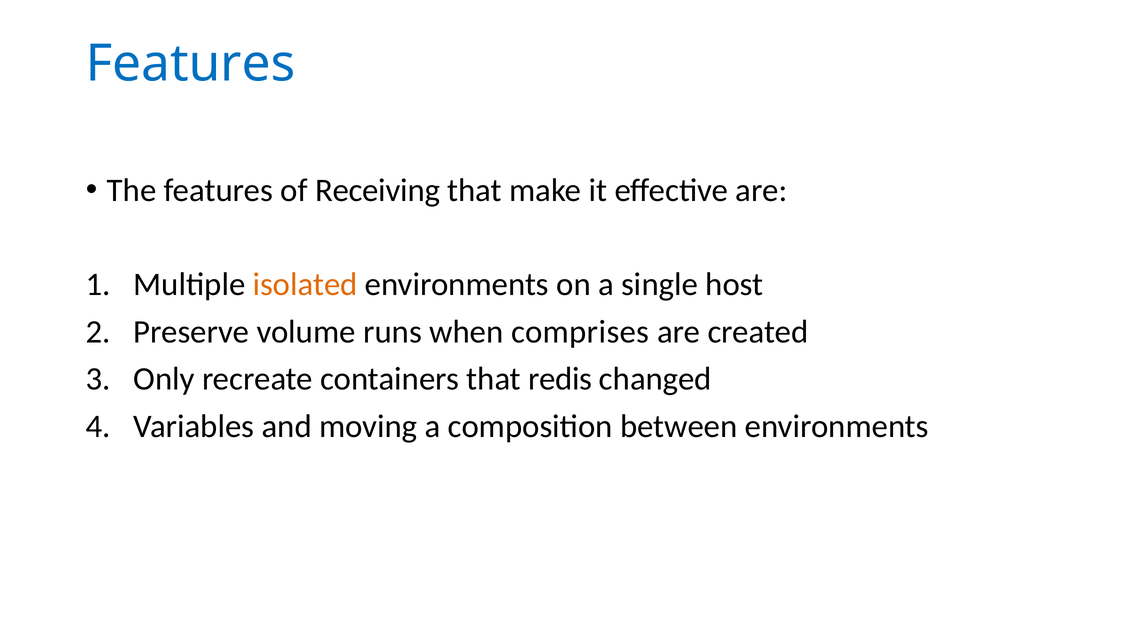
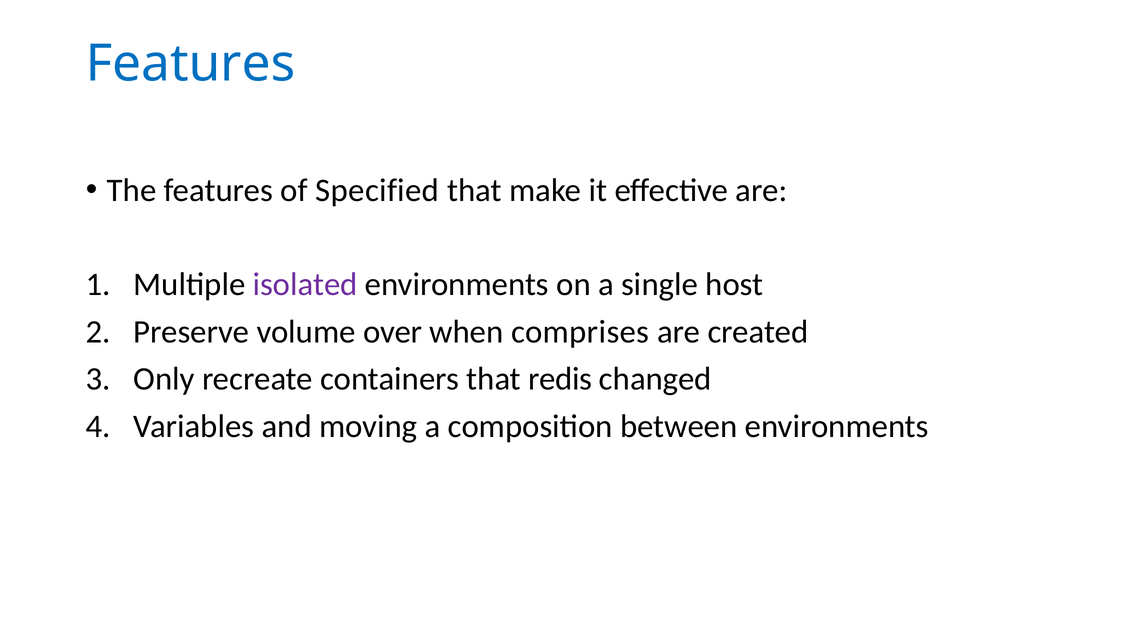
Receiving: Receiving -> Specified
isolated colour: orange -> purple
runs: runs -> over
